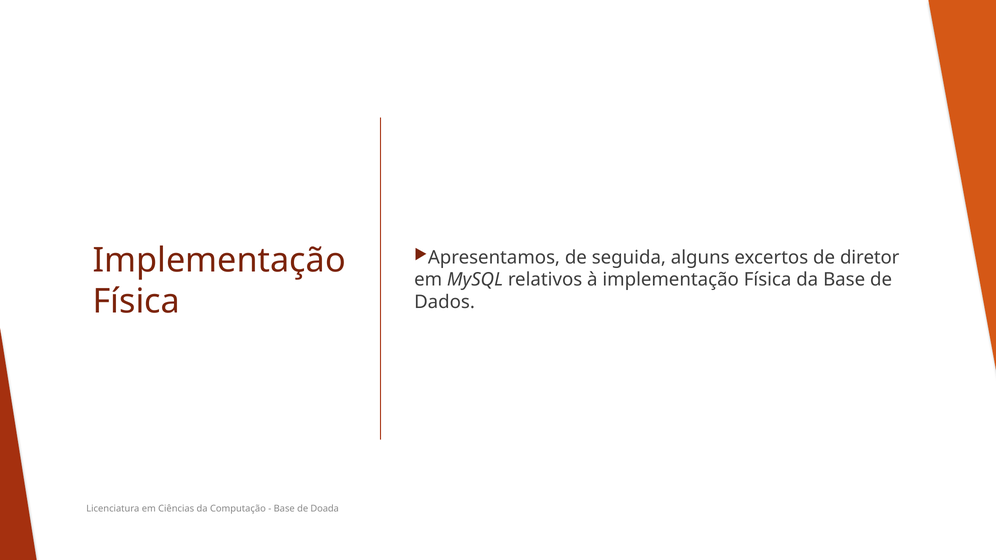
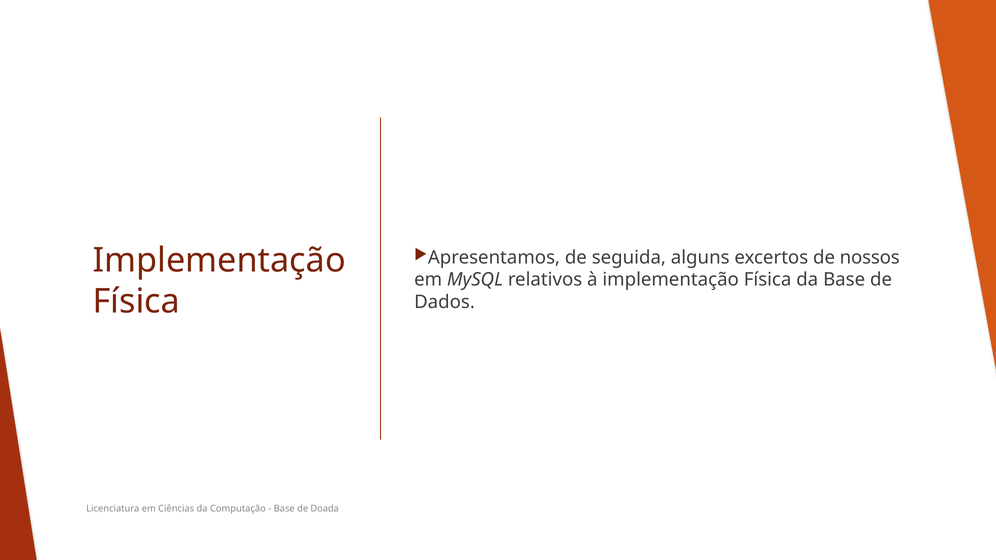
diretor: diretor -> nossos
